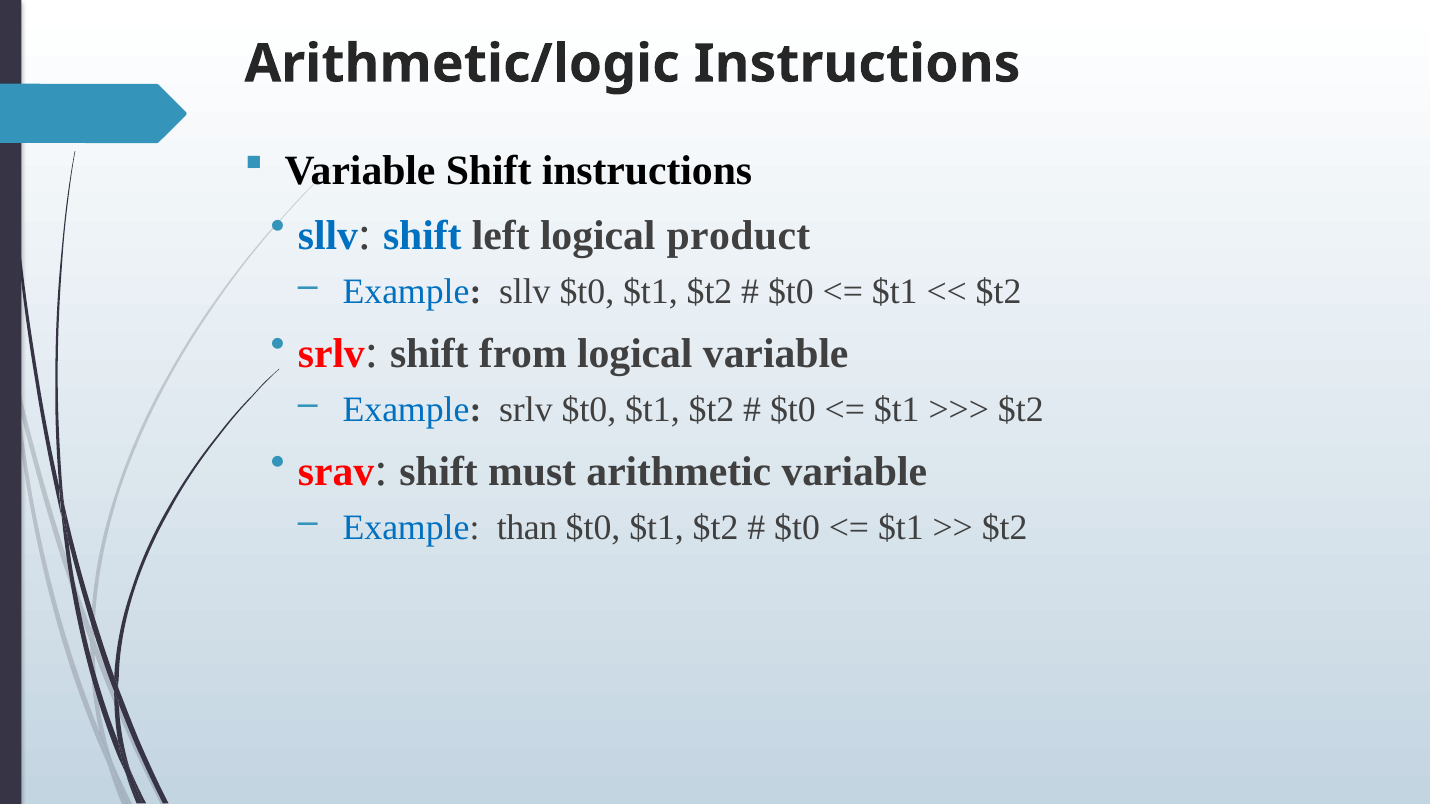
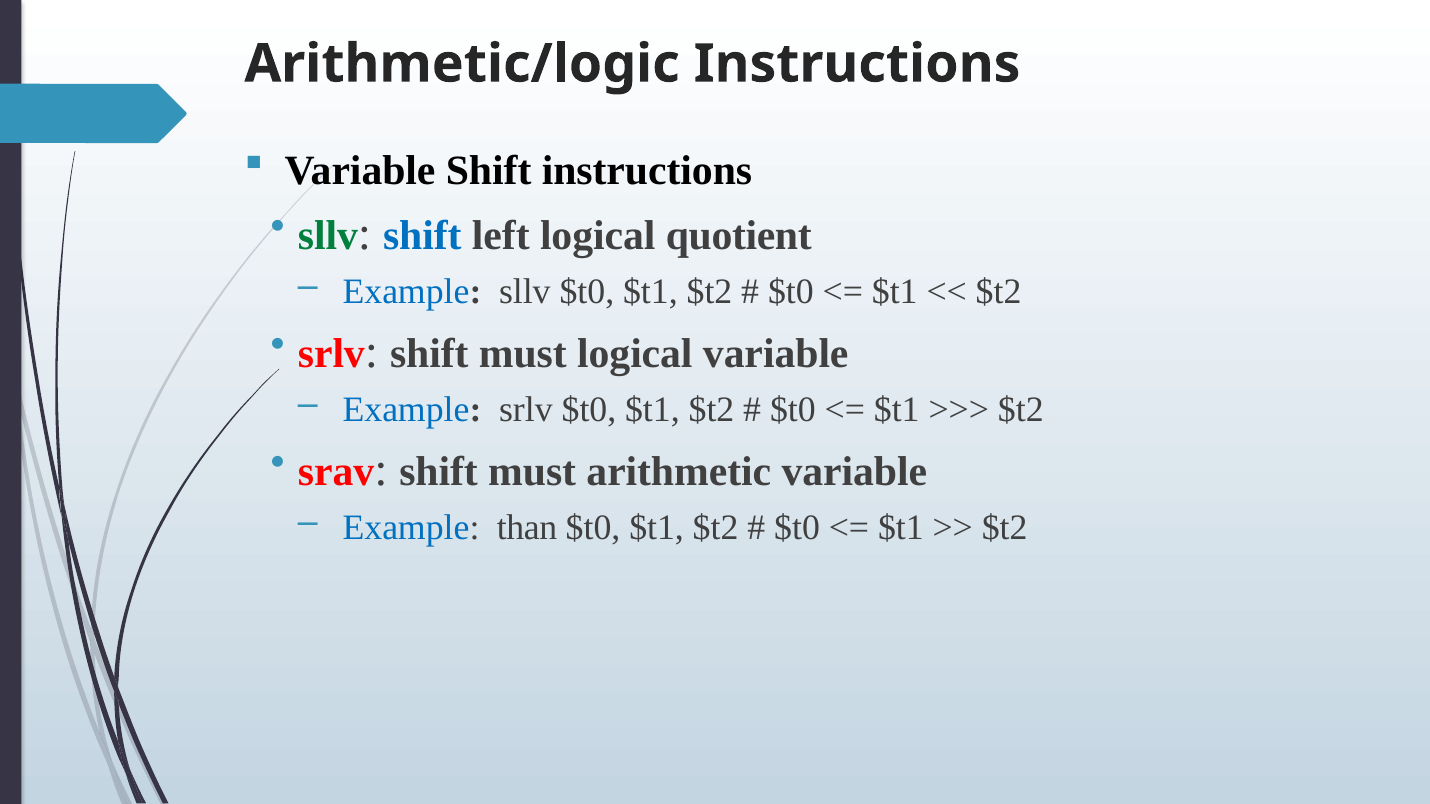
sllv at (328, 236) colour: blue -> green
product: product -> quotient
from at (523, 354): from -> must
